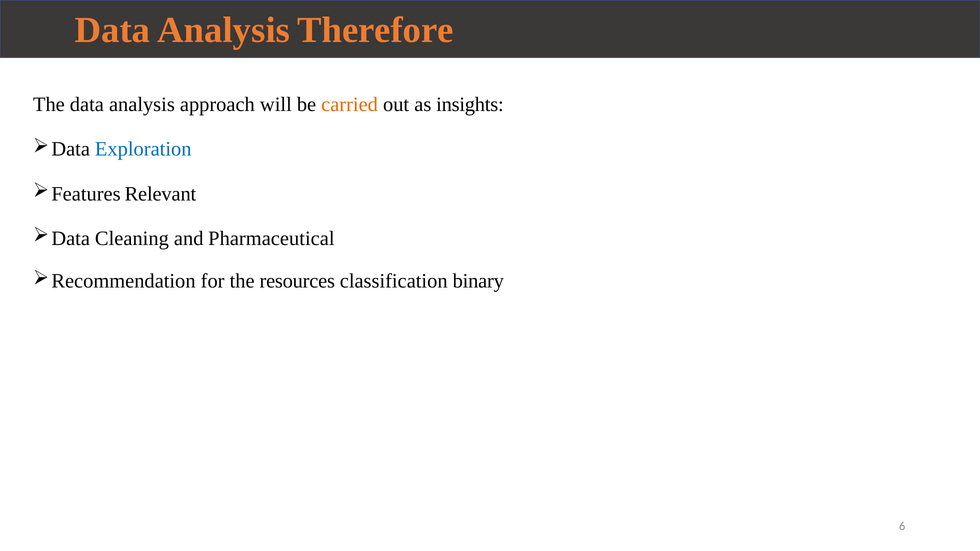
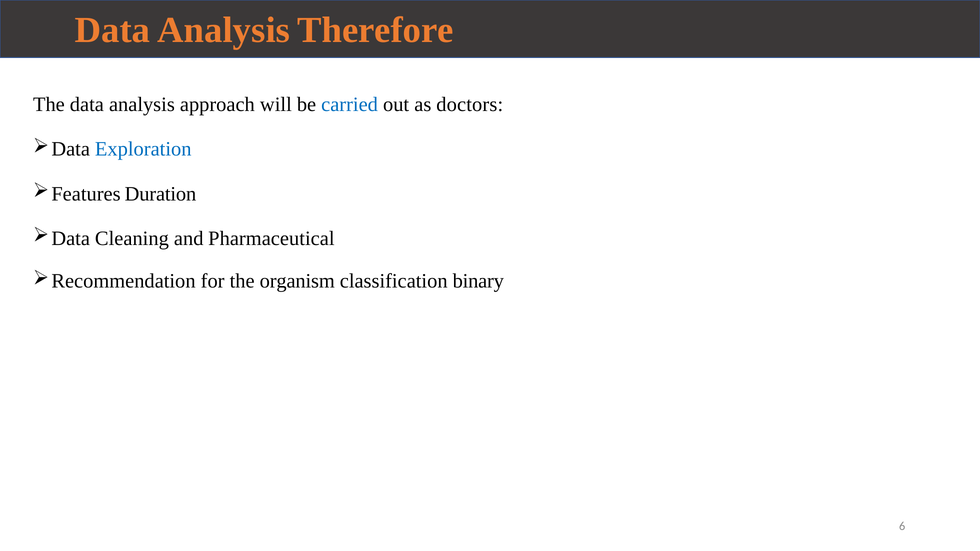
carried colour: orange -> blue
insights: insights -> doctors
Relevant: Relevant -> Duration
resources: resources -> organism
